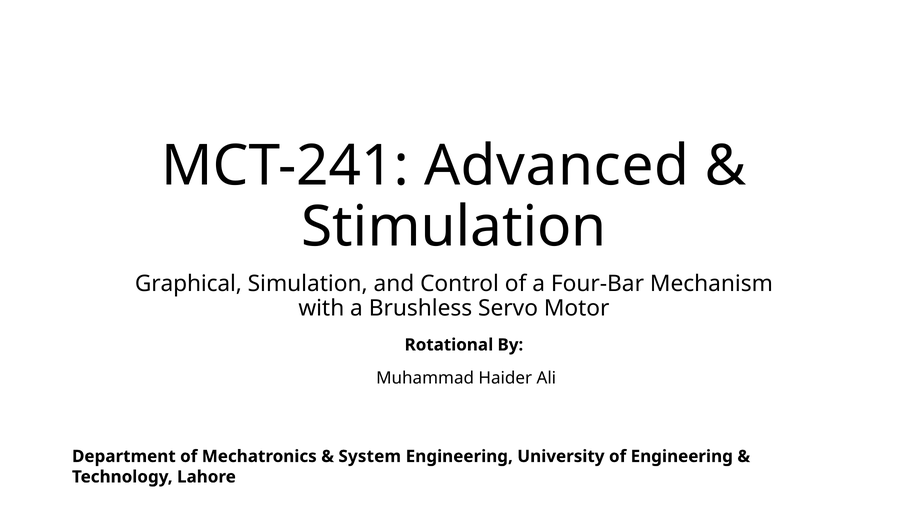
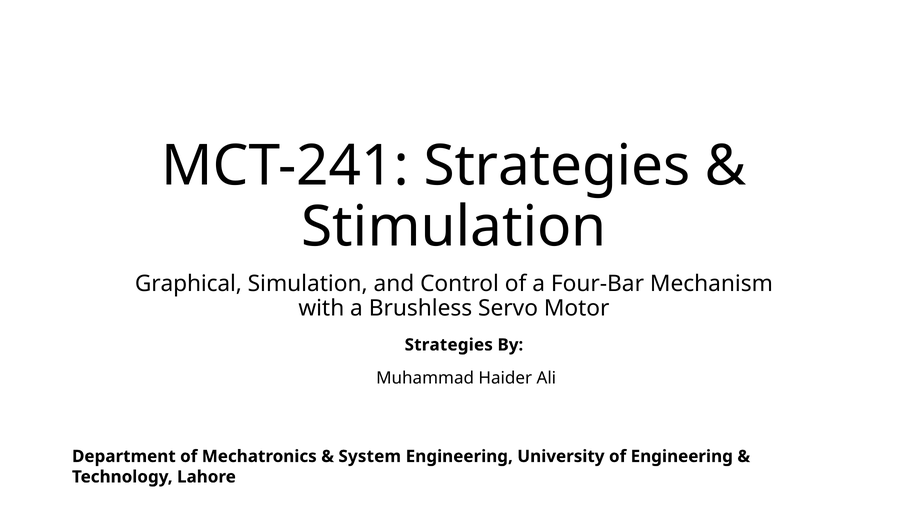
MCT-241 Advanced: Advanced -> Strategies
Rotational at (449, 345): Rotational -> Strategies
